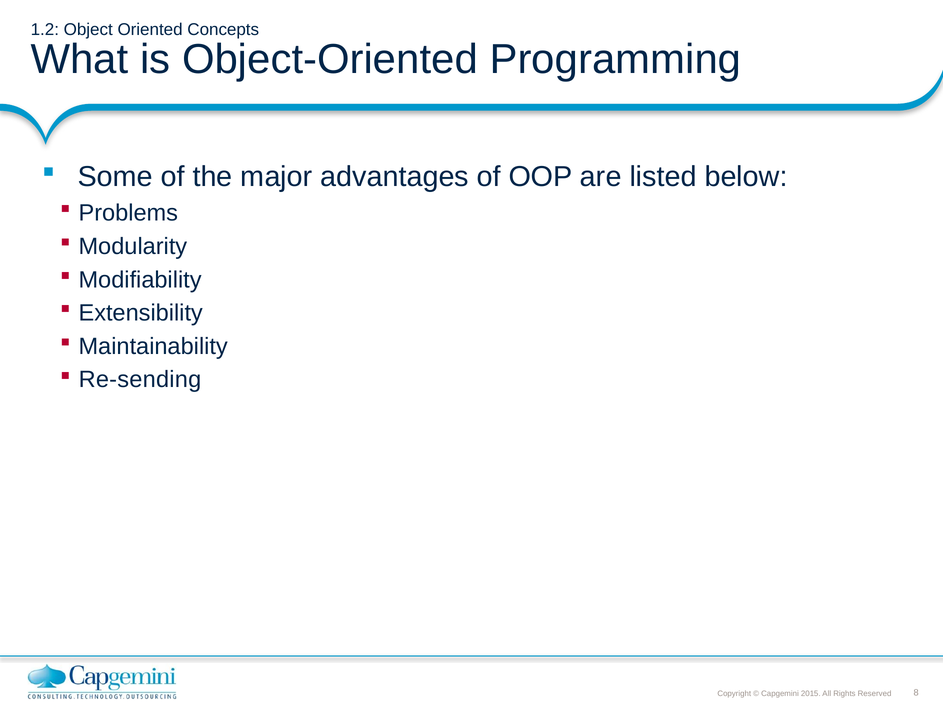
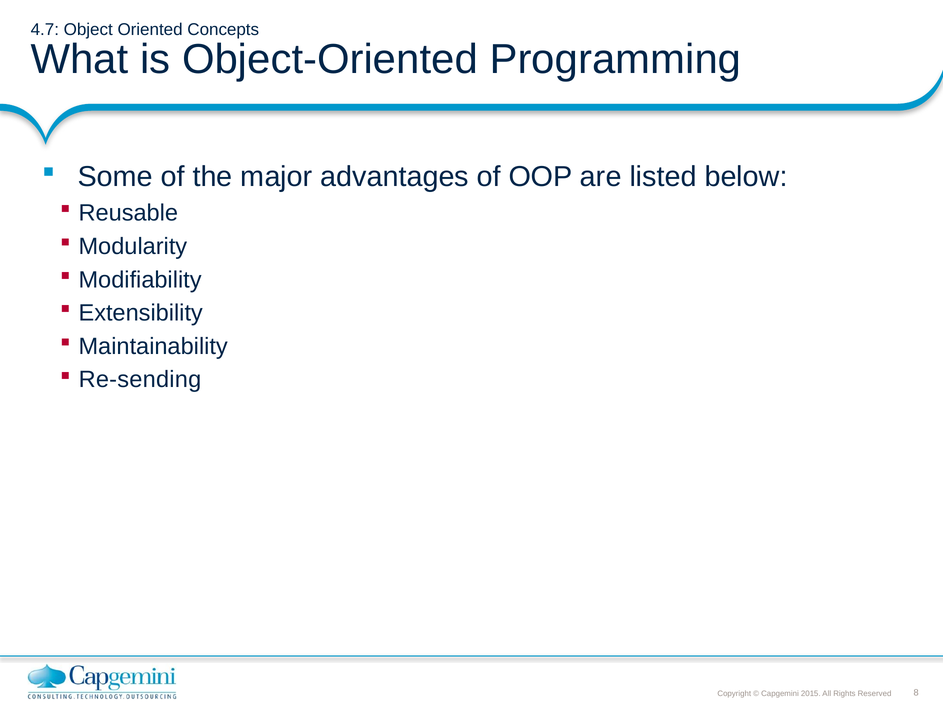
1.2: 1.2 -> 4.7
Problems: Problems -> Reusable
